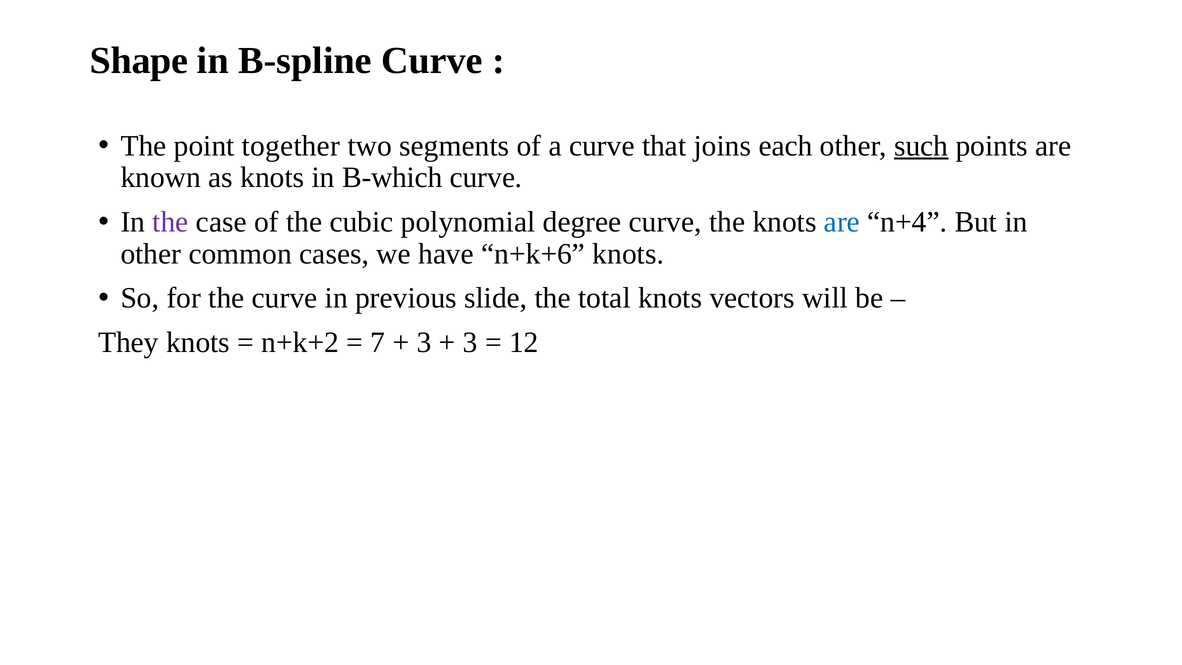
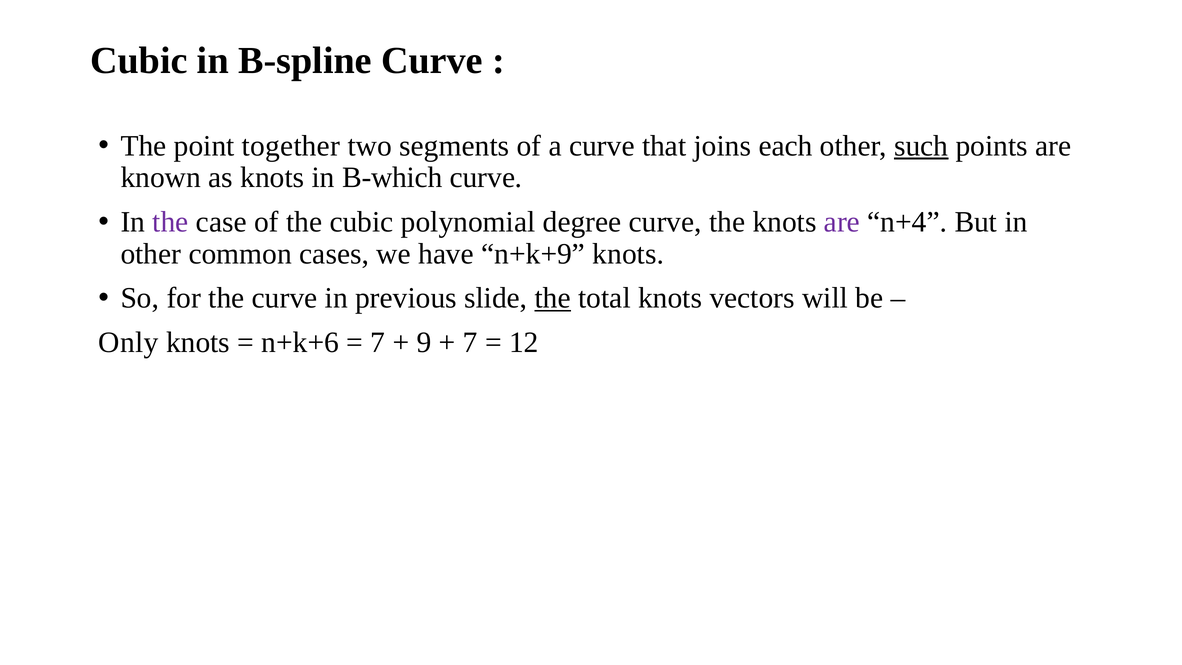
Shape at (139, 61): Shape -> Cubic
are at (842, 222) colour: blue -> purple
n+k+6: n+k+6 -> n+k+9
the at (553, 298) underline: none -> present
They: They -> Only
n+k+2: n+k+2 -> n+k+6
3 at (424, 342): 3 -> 9
3 at (470, 342): 3 -> 7
